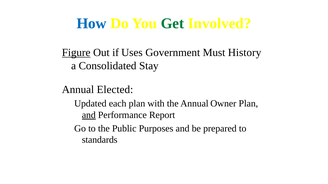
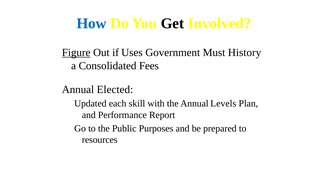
Get colour: green -> black
Stay: Stay -> Fees
each plan: plan -> skill
Owner: Owner -> Levels
and at (89, 115) underline: present -> none
standards: standards -> resources
